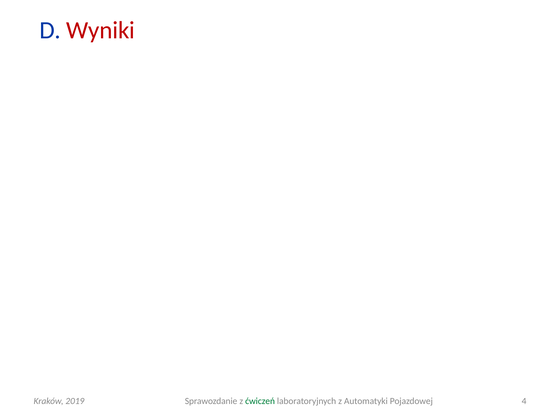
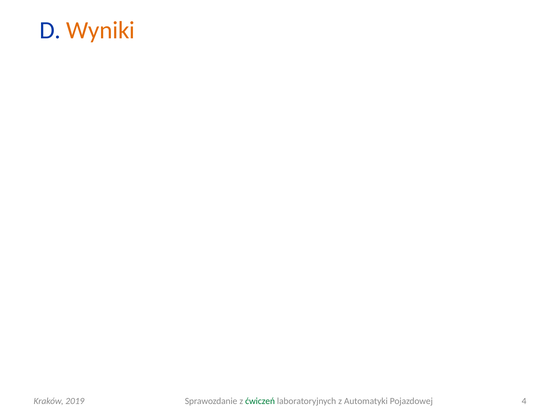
Wyniki colour: red -> orange
